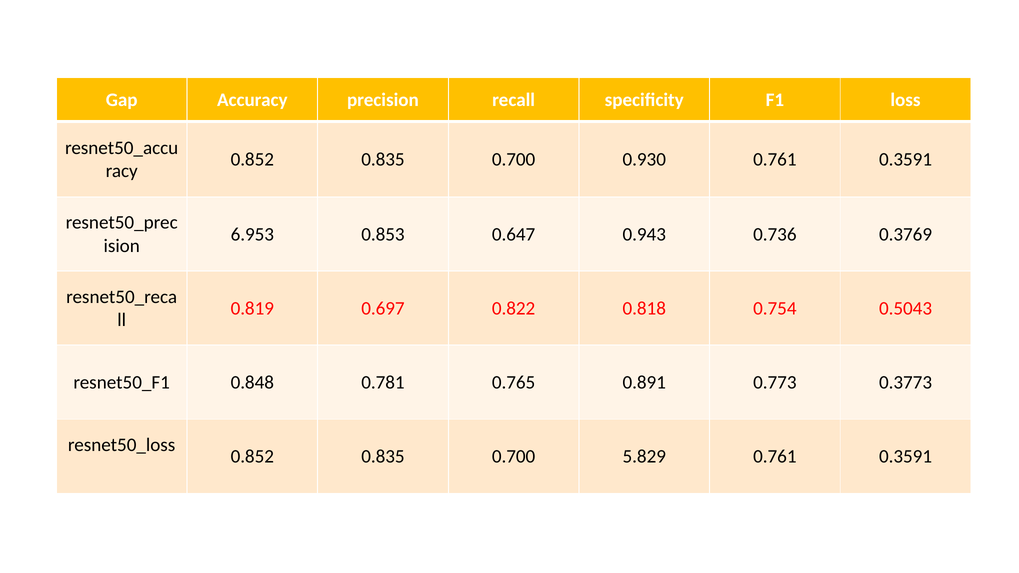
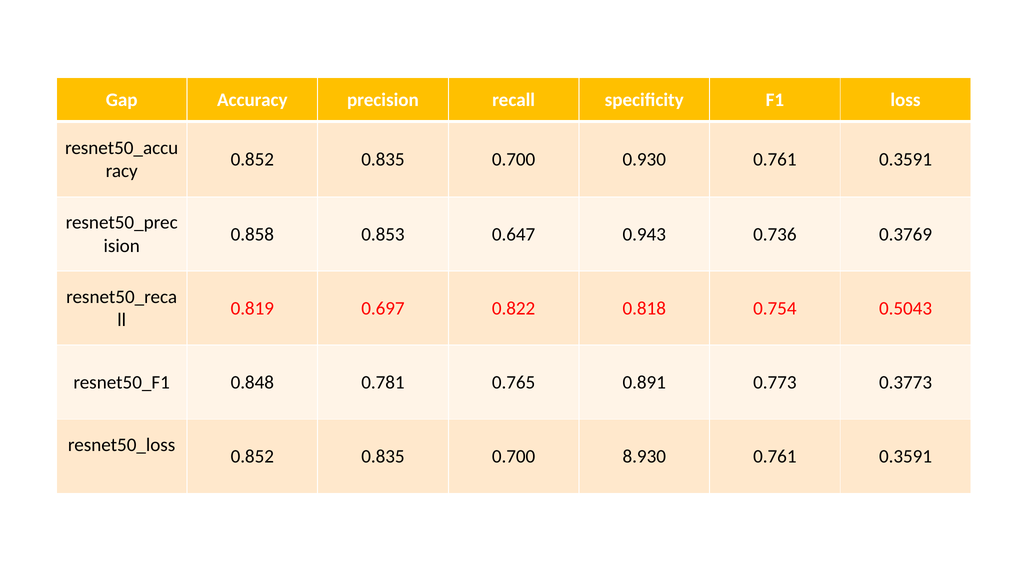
6.953: 6.953 -> 0.858
5.829: 5.829 -> 8.930
